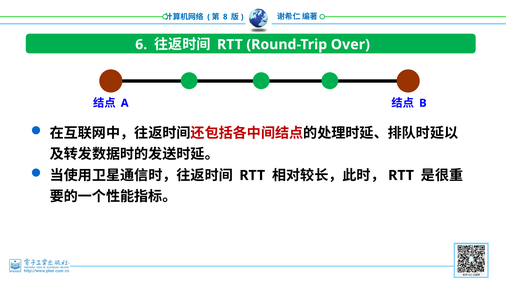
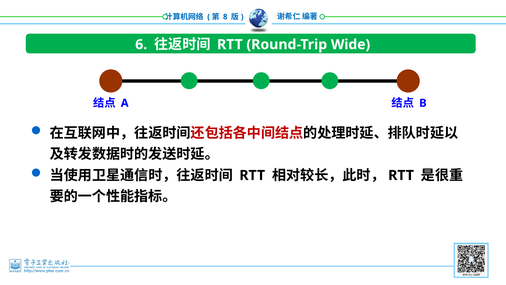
Over: Over -> Wide
